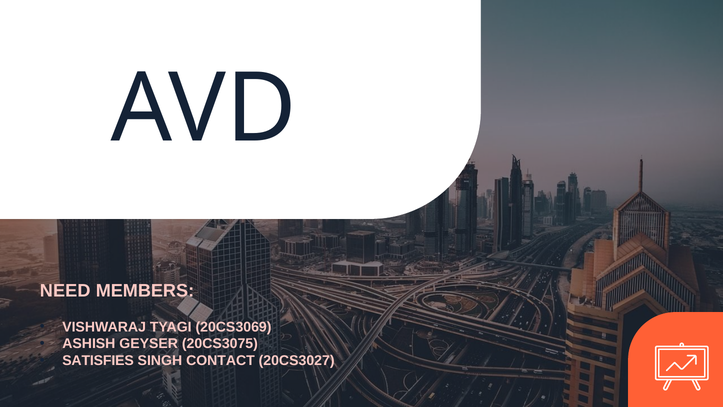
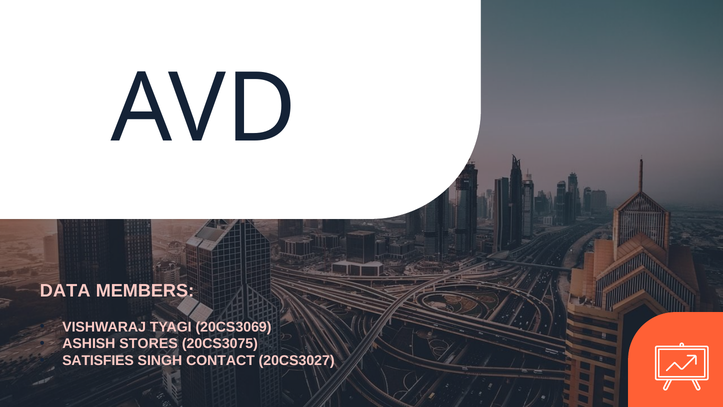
NEED: NEED -> DATA
GEYSER: GEYSER -> STORES
